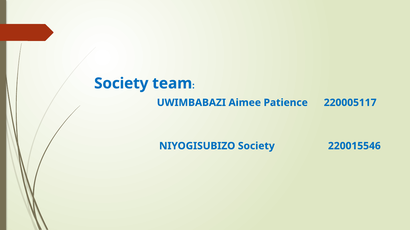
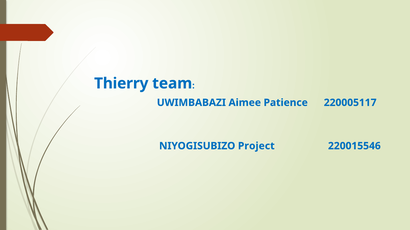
Society at (121, 84): Society -> Thierry
NIYOGISUBIZO Society: Society -> Project
